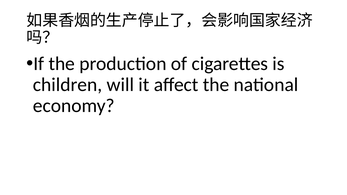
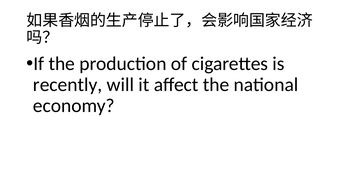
children: children -> recently
